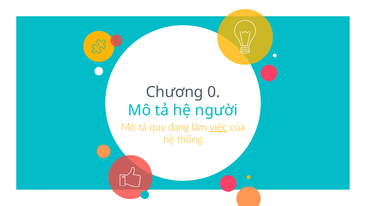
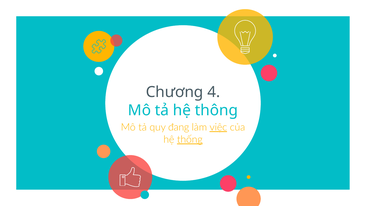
0: 0 -> 4
người: người -> thông
thống underline: none -> present
